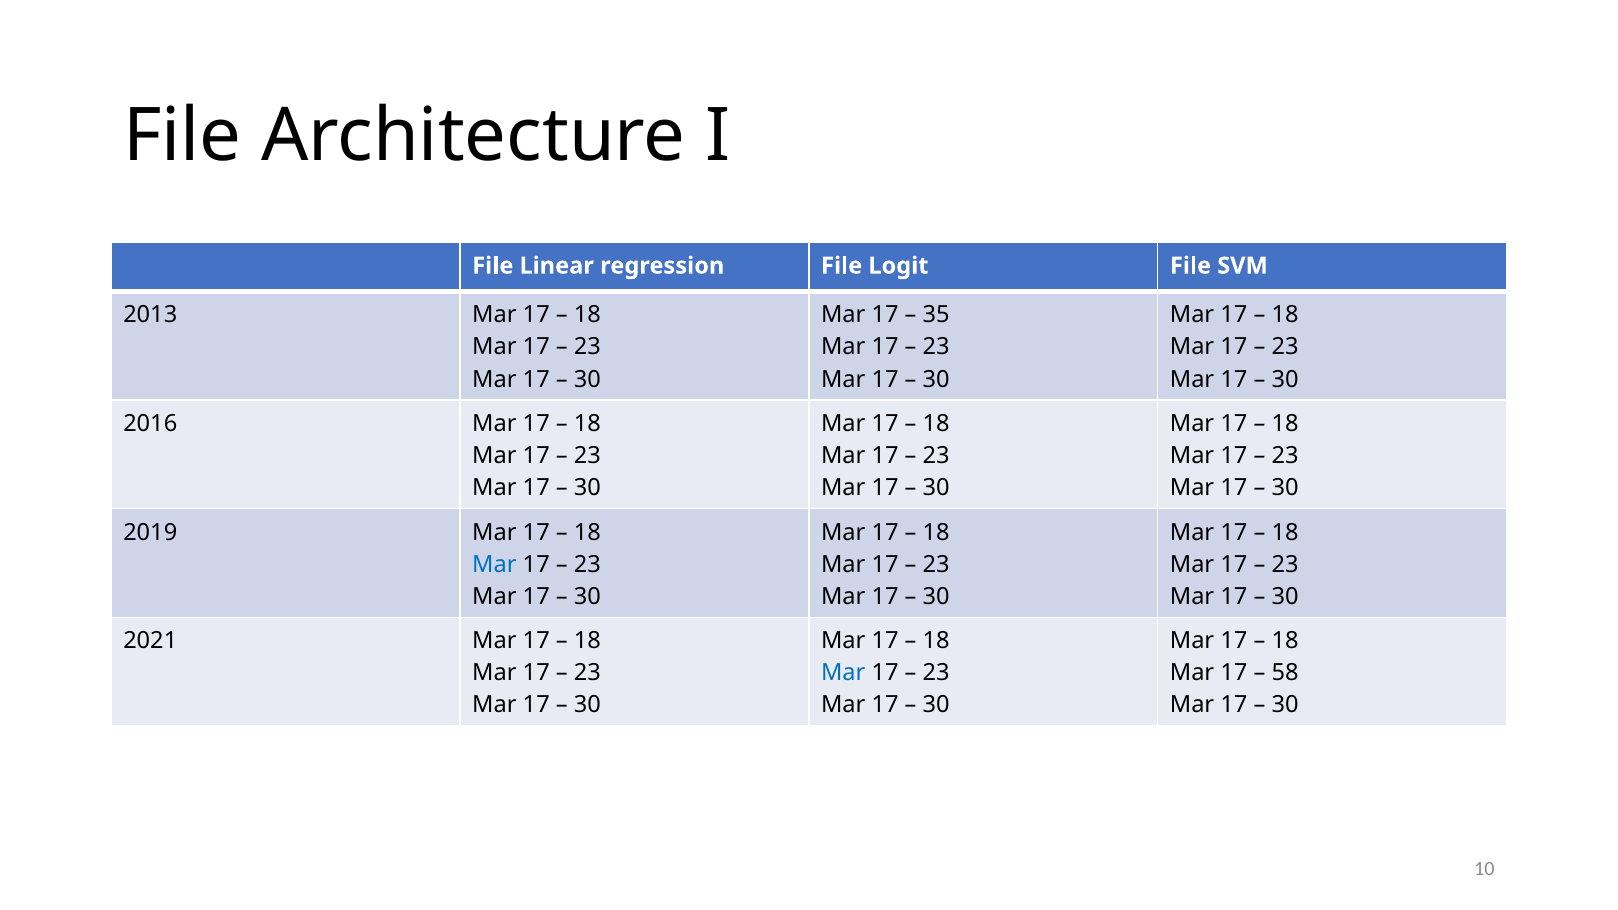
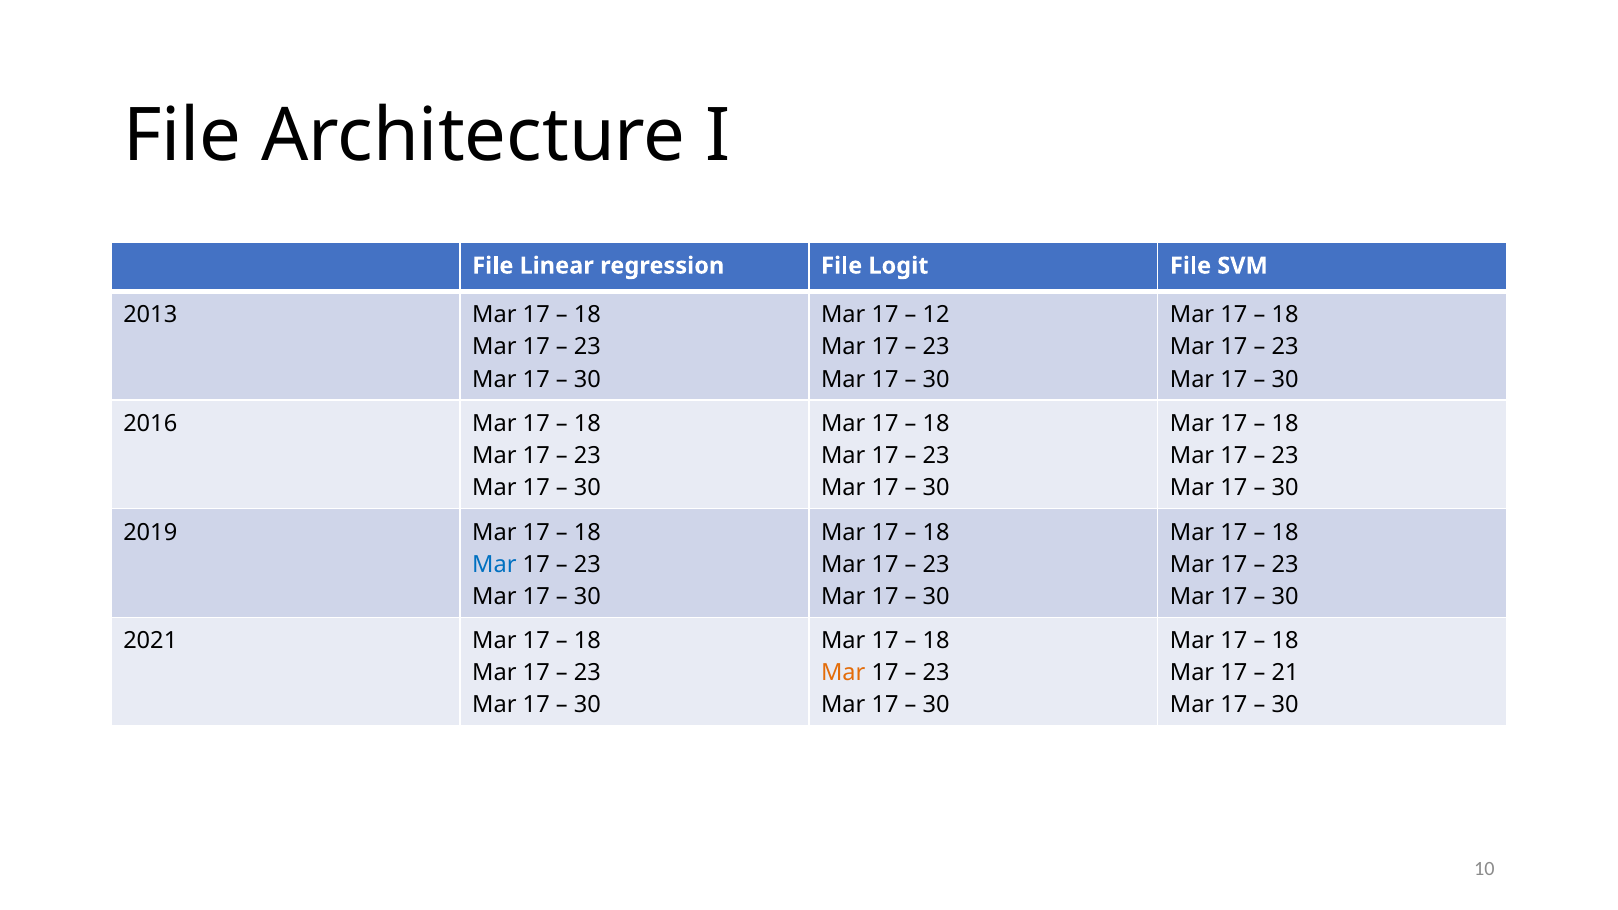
35: 35 -> 12
Mar at (843, 673) colour: blue -> orange
58: 58 -> 21
